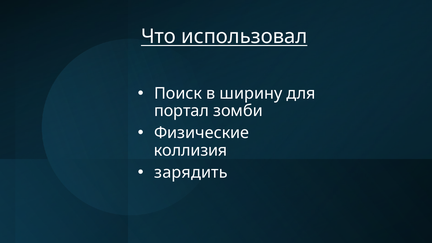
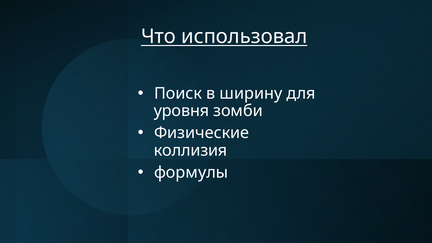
портал: портал -> уровня
зарядить: зарядить -> формулы
